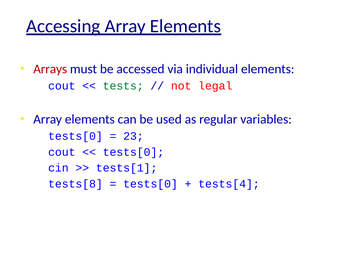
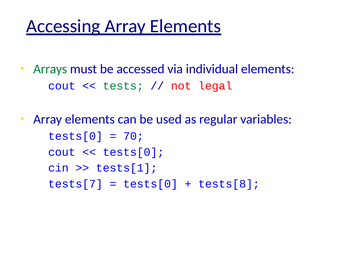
Arrays colour: red -> green
23: 23 -> 70
tests[8: tests[8 -> tests[7
tests[4: tests[4 -> tests[8
